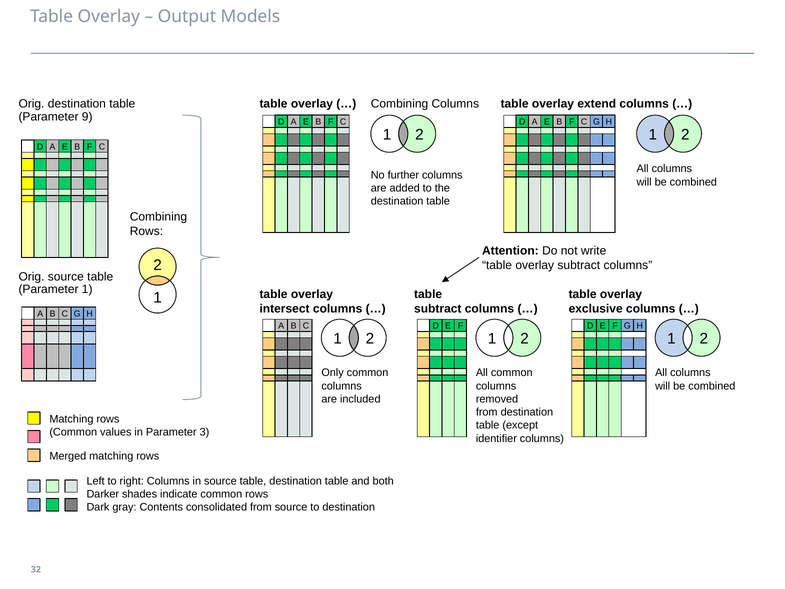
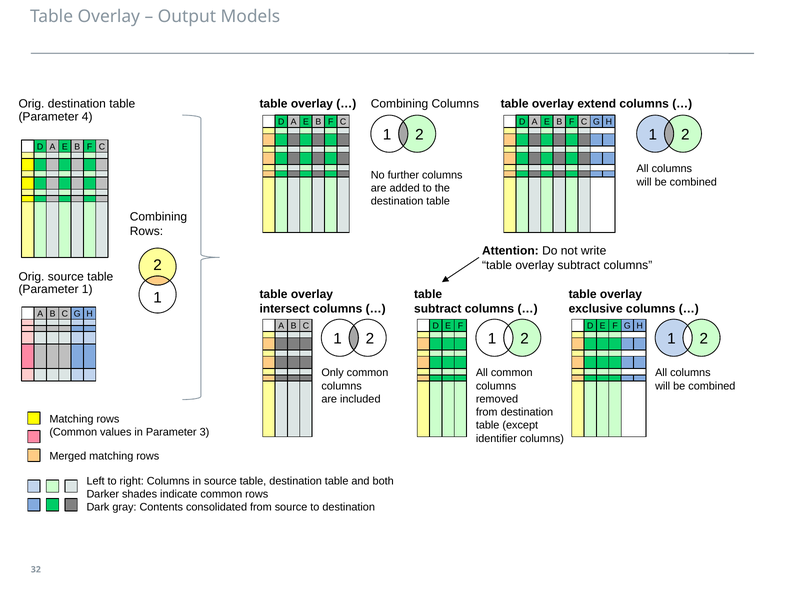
9: 9 -> 4
